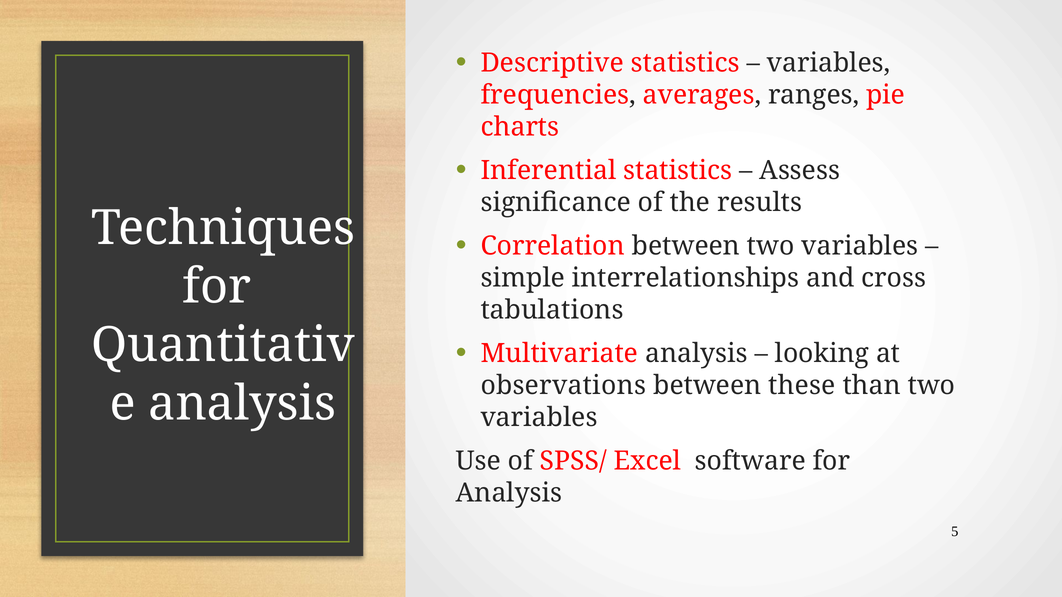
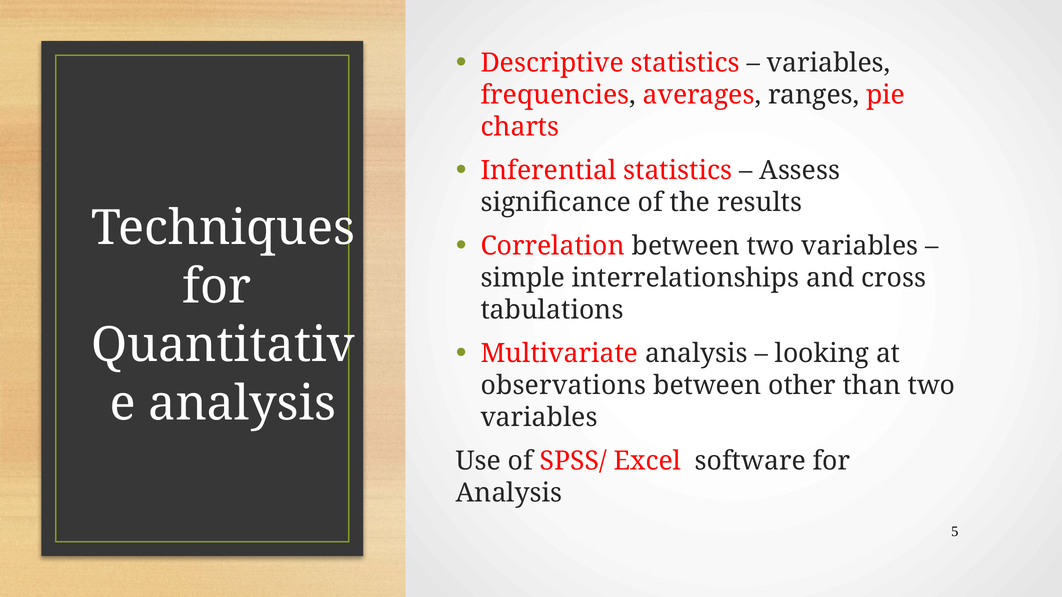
these: these -> other
